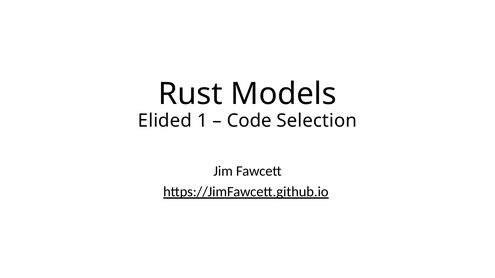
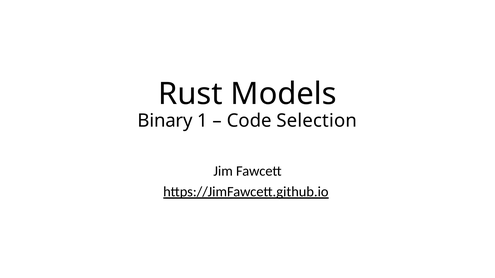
Elided: Elided -> Binary
